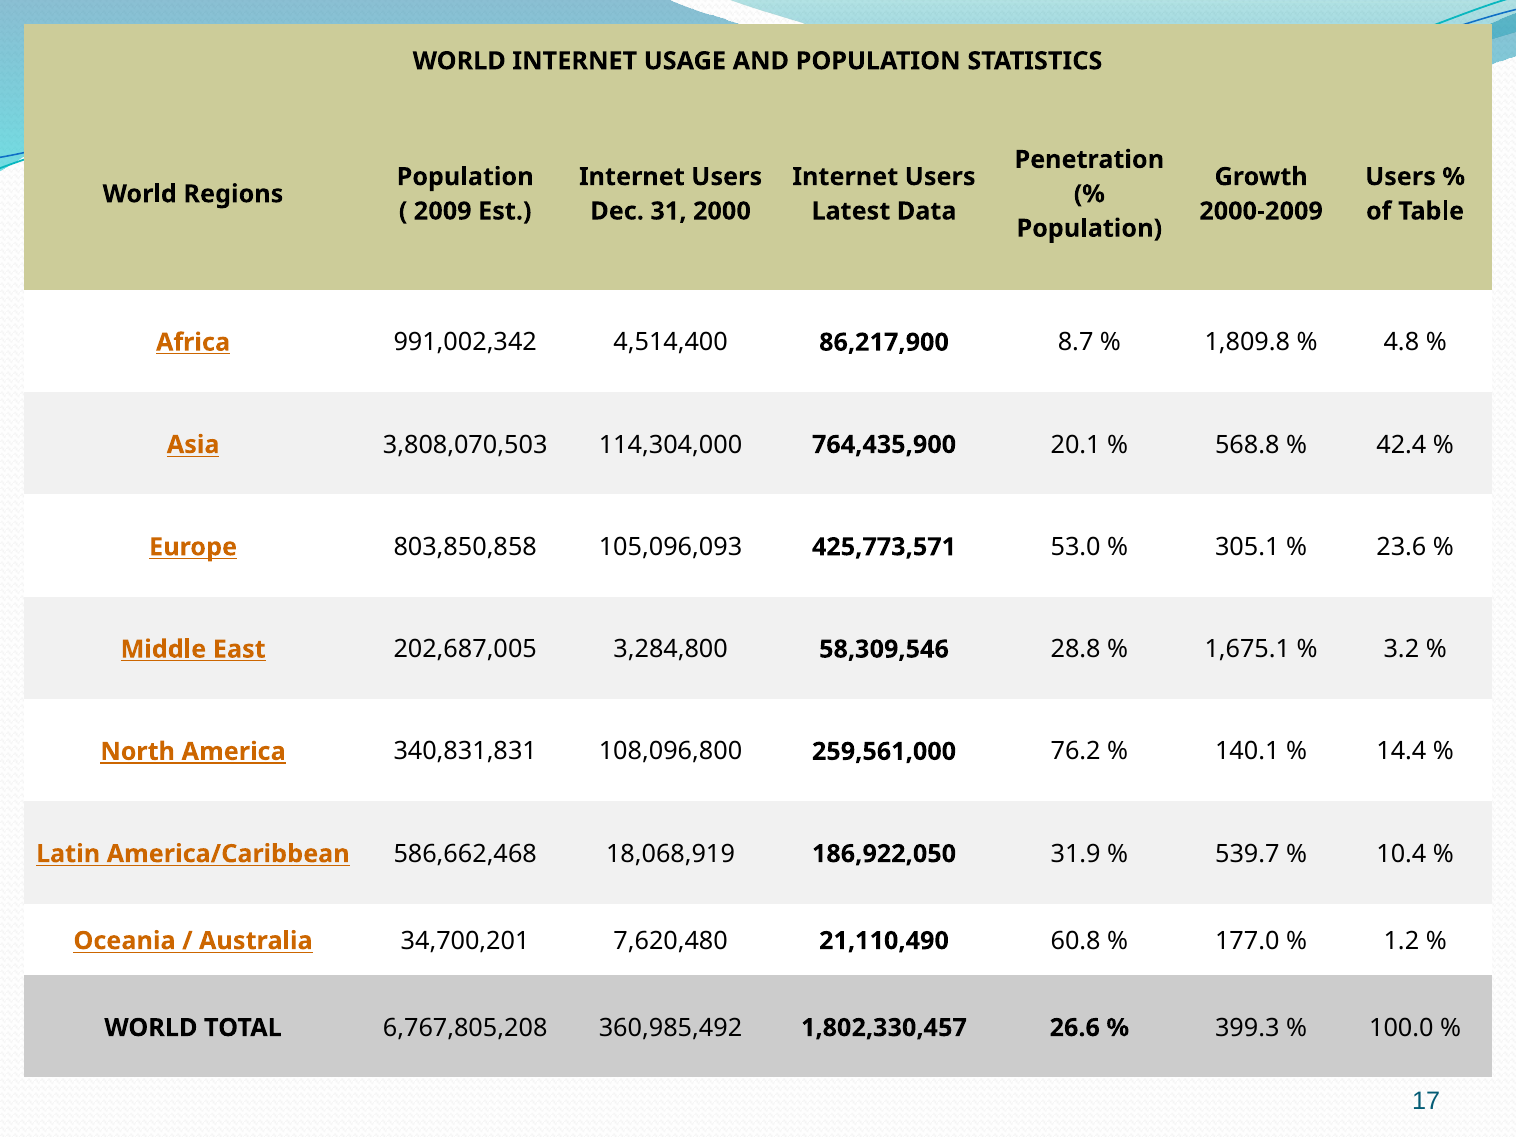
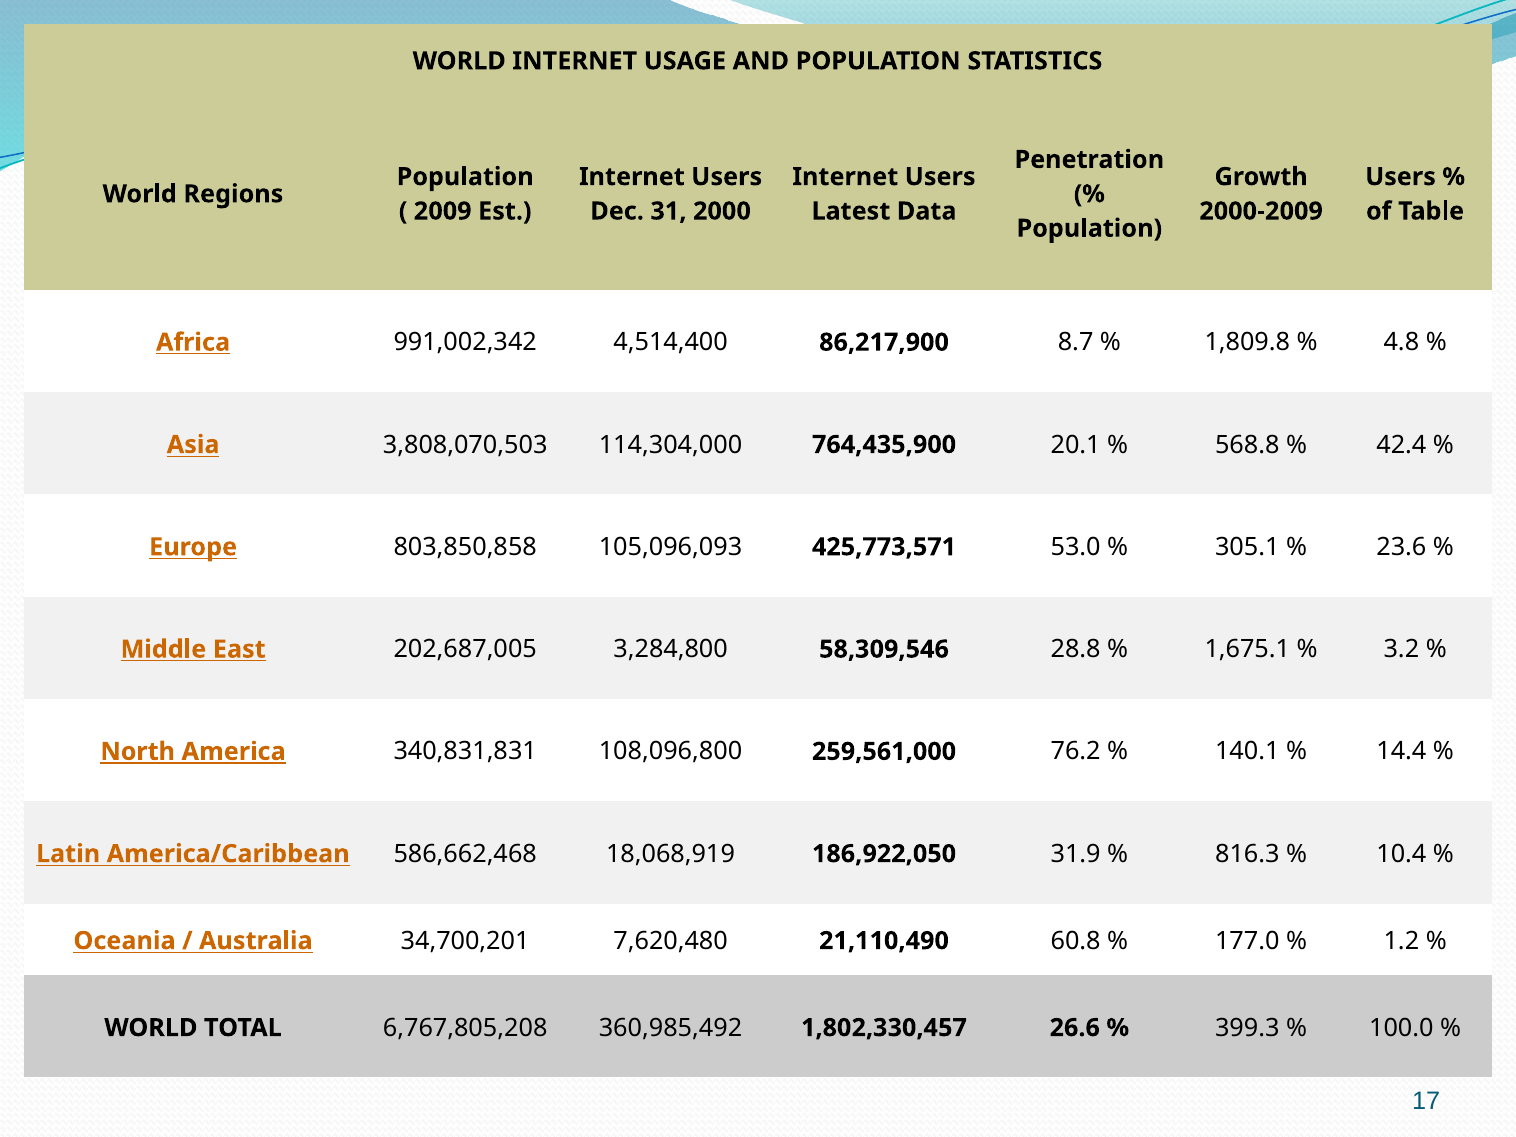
539.7: 539.7 -> 816.3
